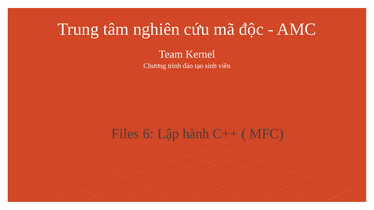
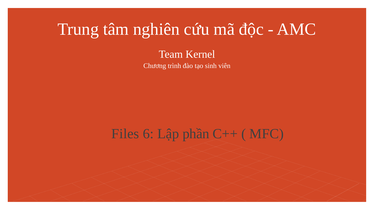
hành: hành -> phần
